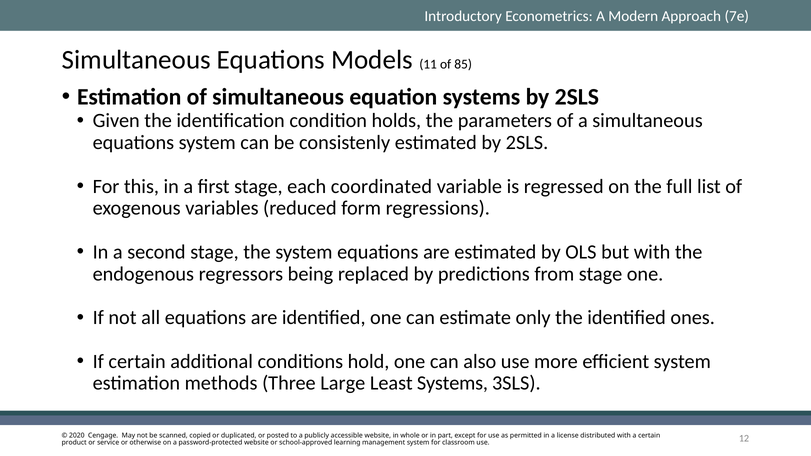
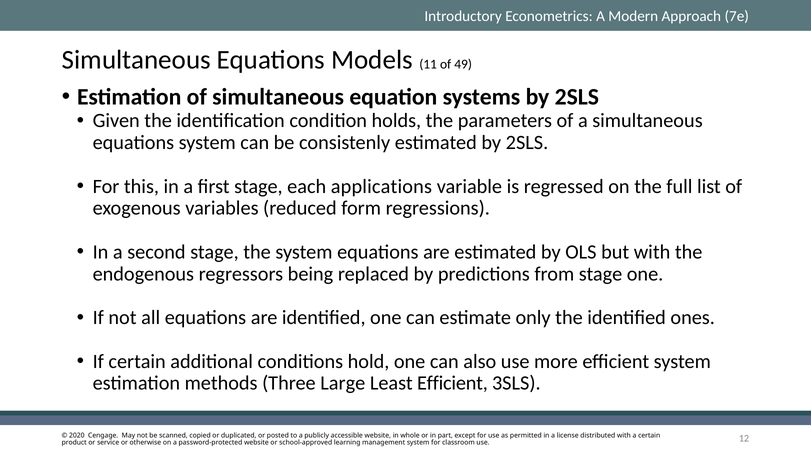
85: 85 -> 49
coordinated: coordinated -> applications
Least Systems: Systems -> Efficient
